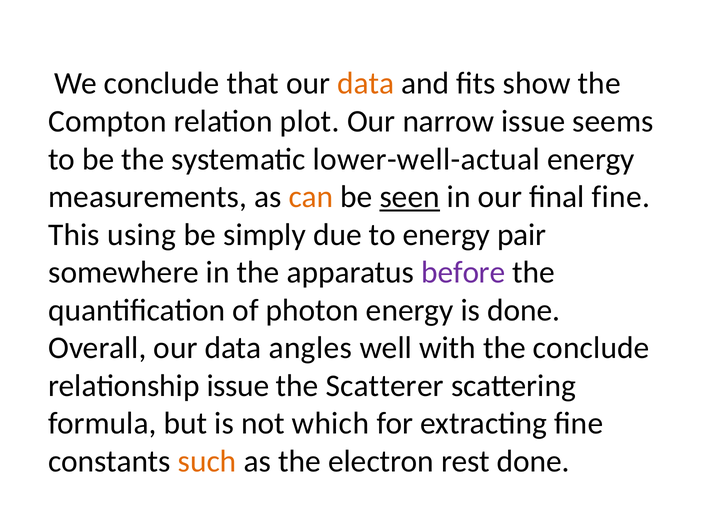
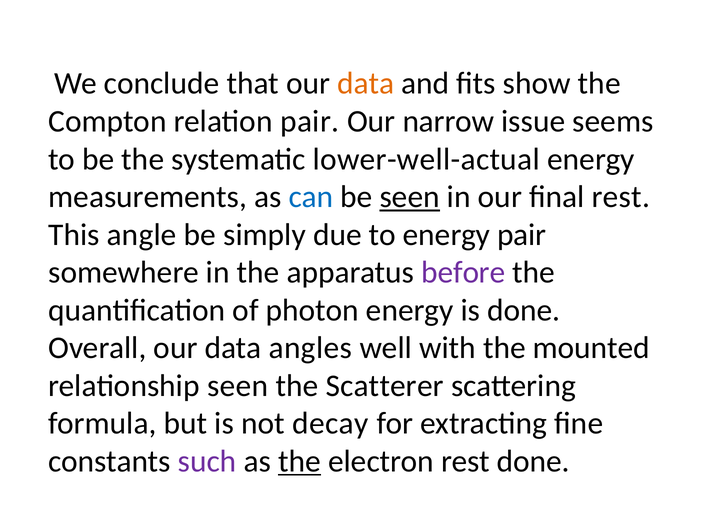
relation plot: plot -> pair
can colour: orange -> blue
final fine: fine -> rest
using: using -> angle
the conclude: conclude -> mounted
relationship issue: issue -> seen
which: which -> decay
such colour: orange -> purple
the at (300, 461) underline: none -> present
